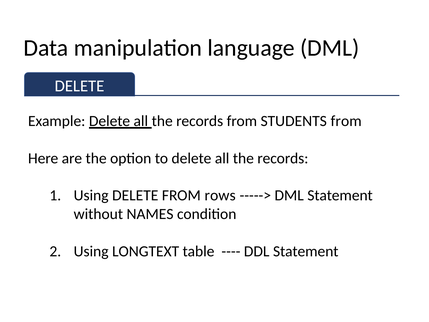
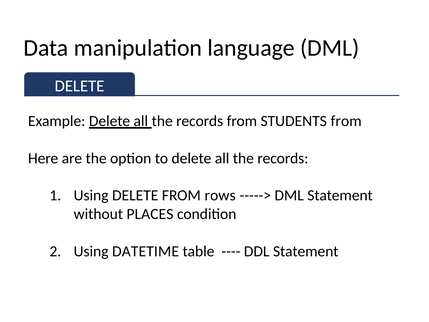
NAMES: NAMES -> PLACES
LONGTEXT: LONGTEXT -> DATETIME
